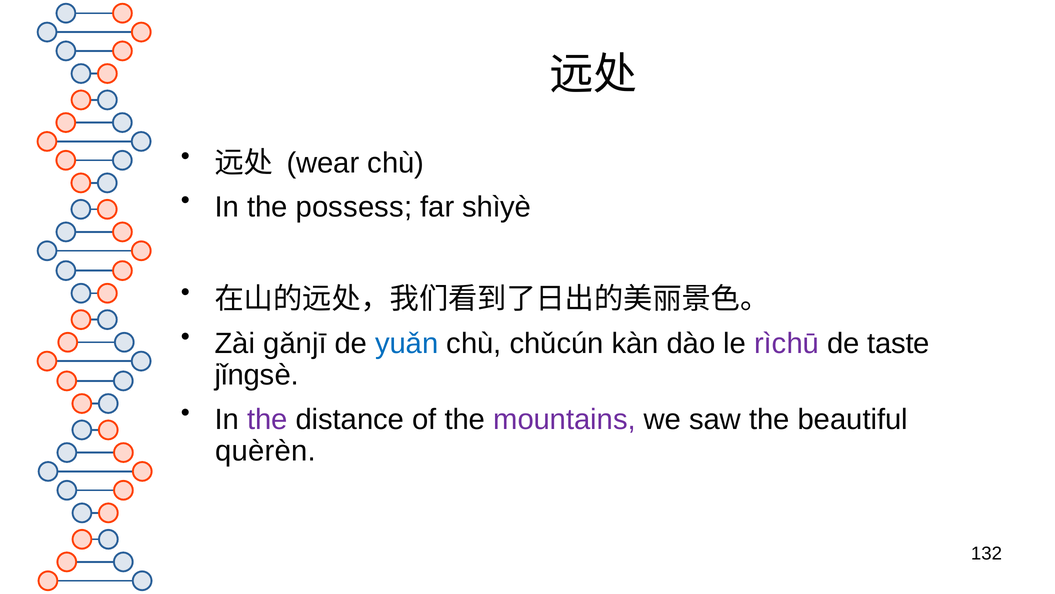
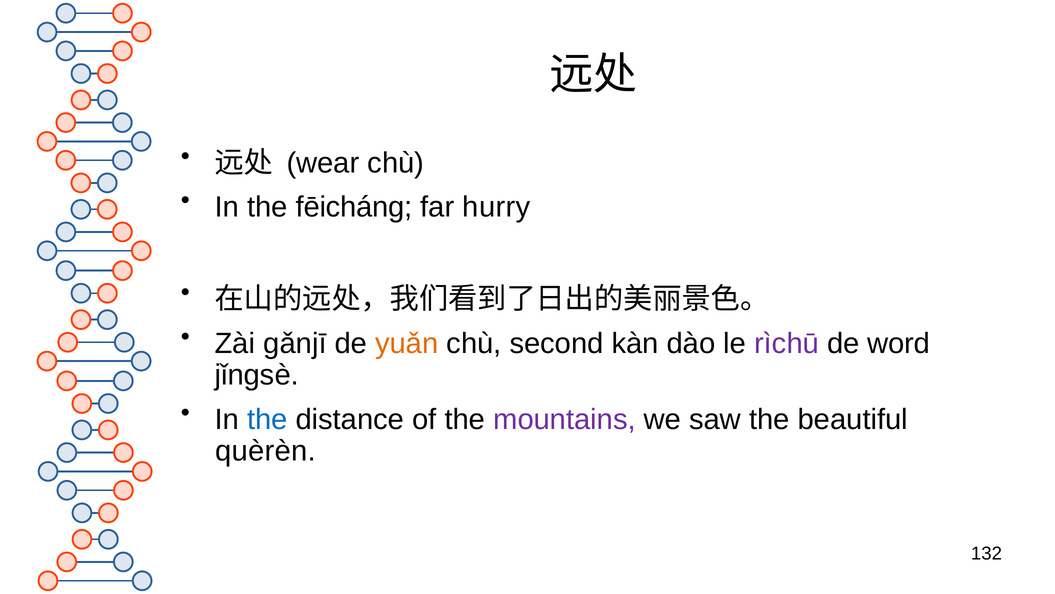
possess: possess -> fēicháng
shìyè: shìyè -> hurry
yuǎn colour: blue -> orange
chǔcún: chǔcún -> second
taste: taste -> word
the at (267, 419) colour: purple -> blue
